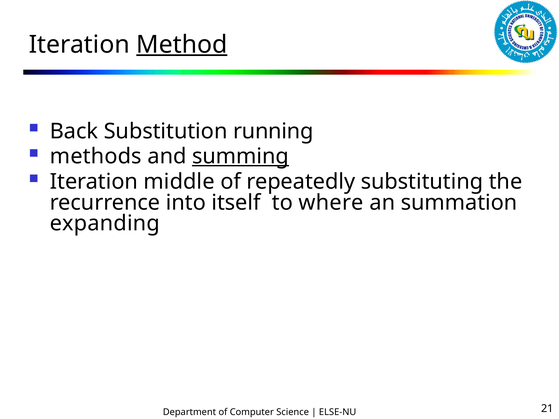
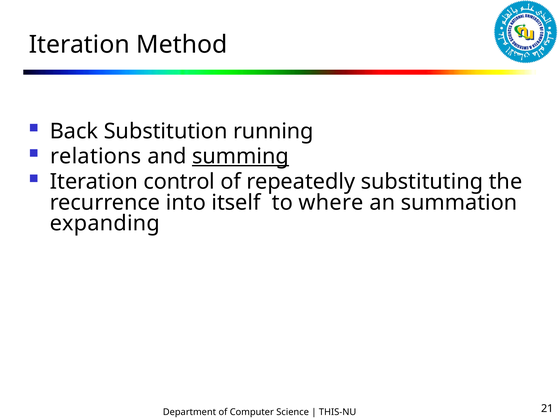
Method underline: present -> none
methods: methods -> relations
middle: middle -> control
ELSE-NU: ELSE-NU -> THIS-NU
